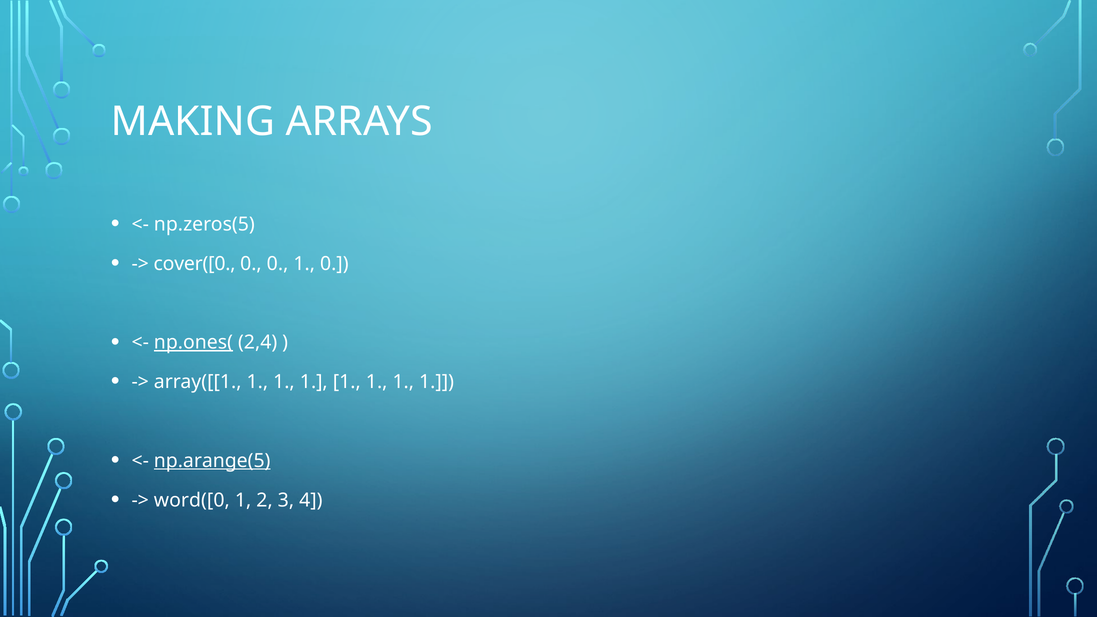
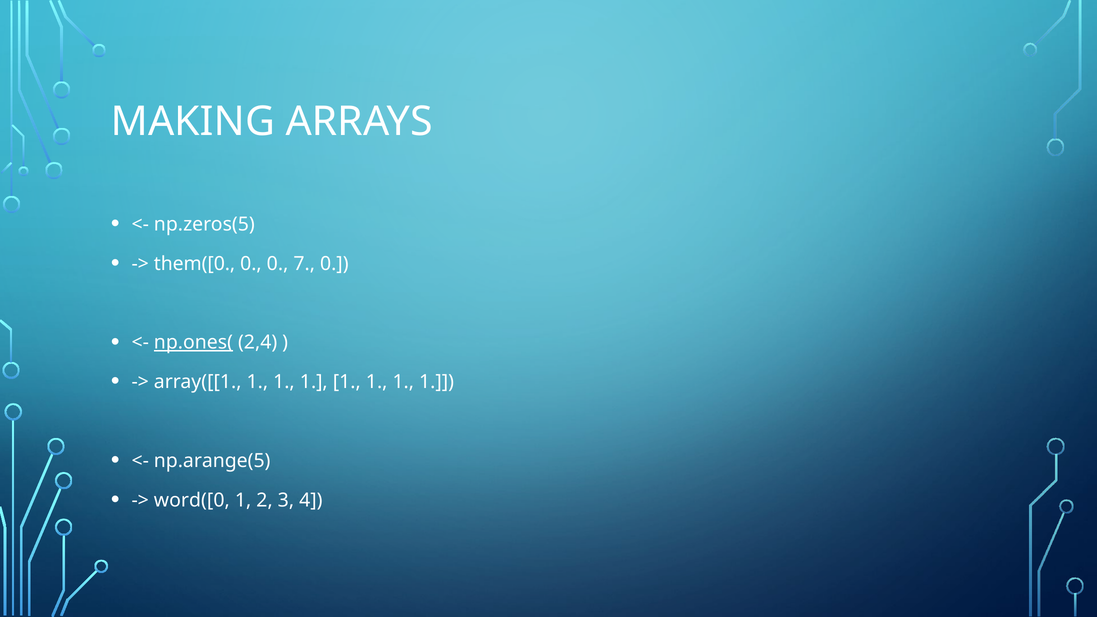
cover([0: cover([0 -> them([0
0 1: 1 -> 7
np.arange(5 underline: present -> none
